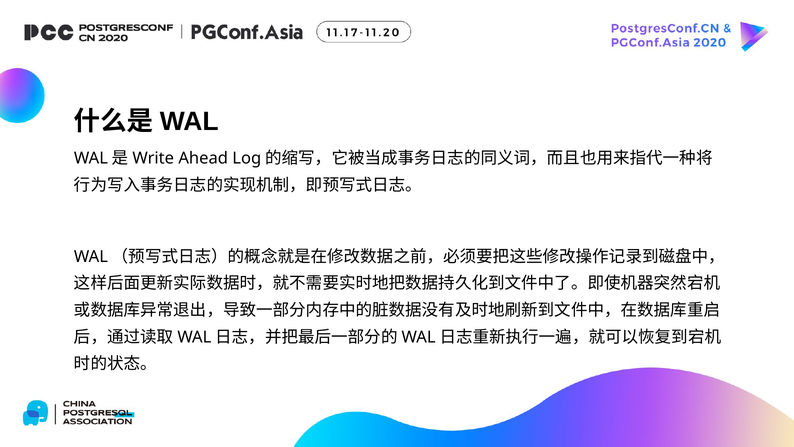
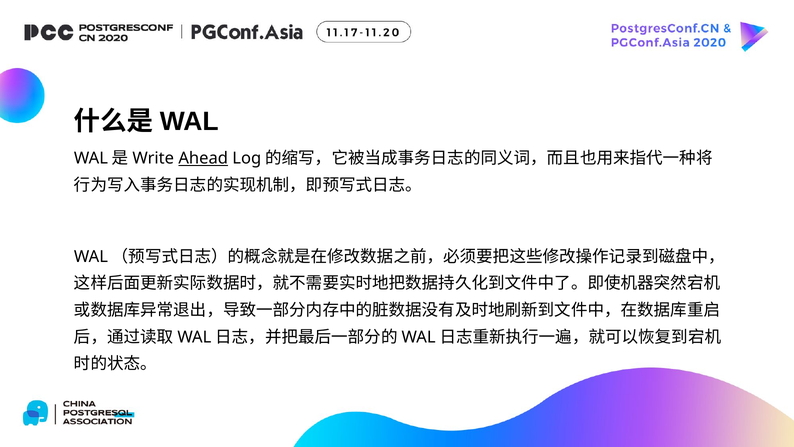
Ahead underline: none -> present
